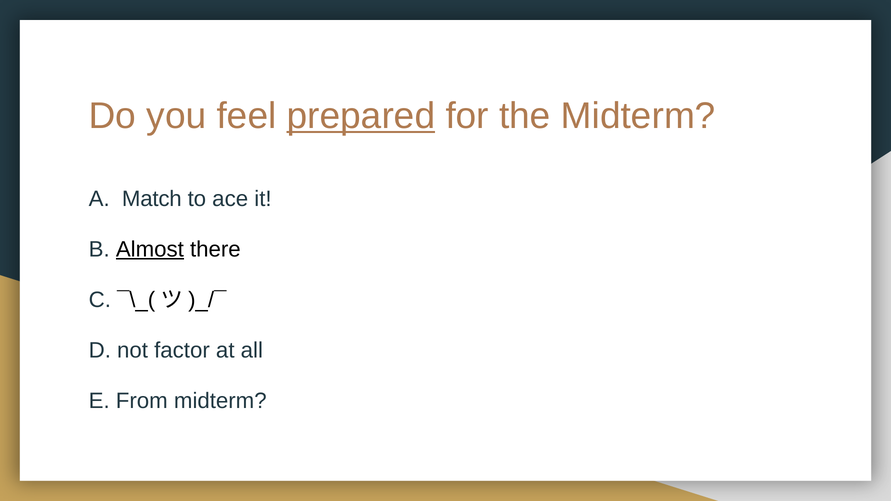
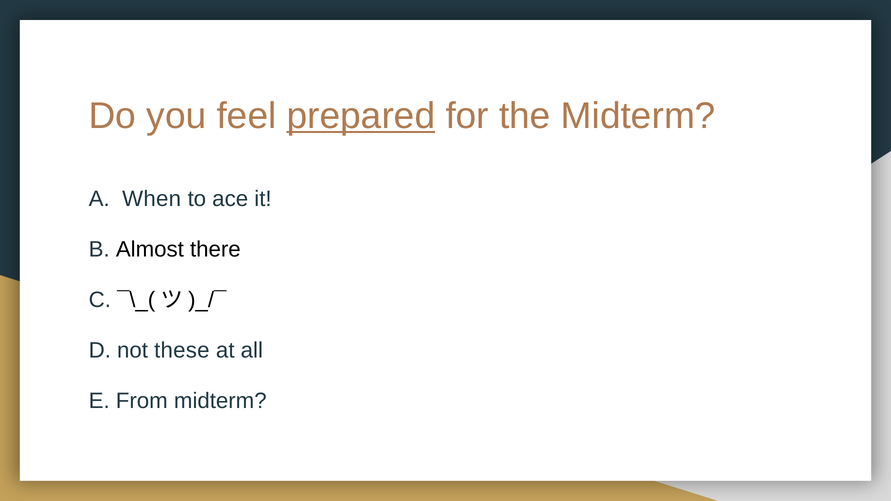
Match: Match -> When
Almost underline: present -> none
factor: factor -> these
